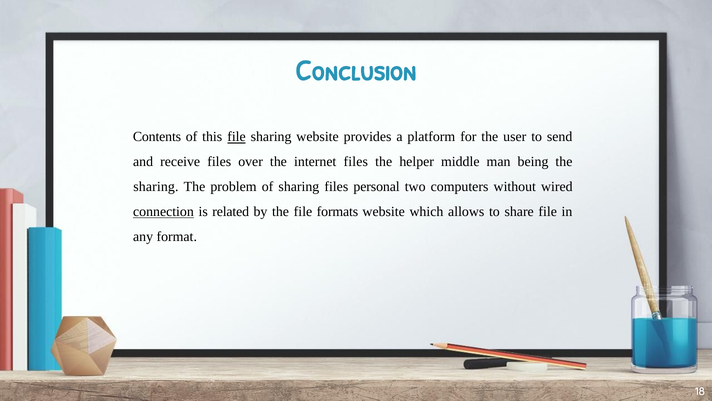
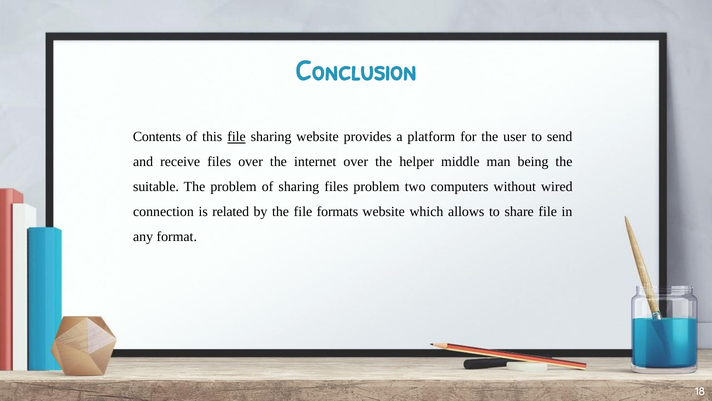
internet files: files -> over
sharing at (156, 187): sharing -> suitable
files personal: personal -> problem
connection underline: present -> none
